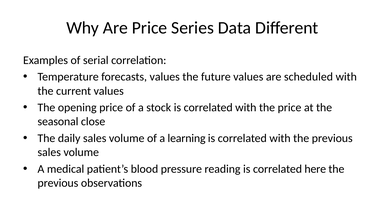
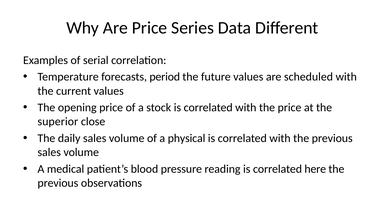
forecasts values: values -> period
seasonal: seasonal -> superior
learning: learning -> physical
